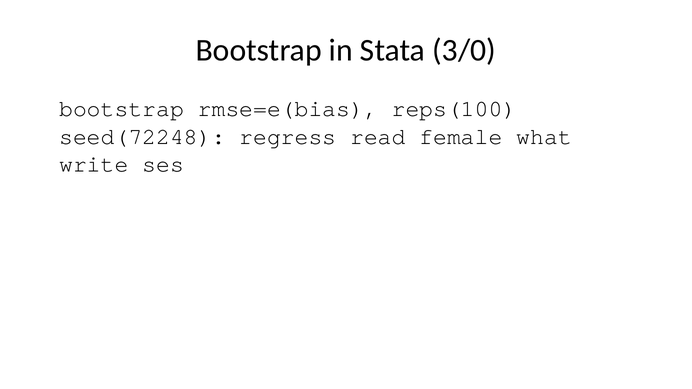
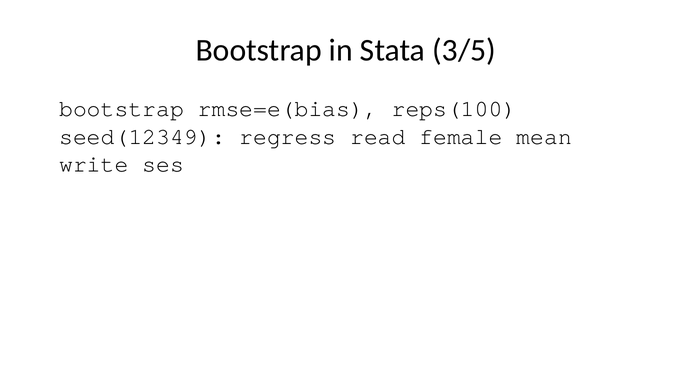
3/0: 3/0 -> 3/5
seed(72248: seed(72248 -> seed(12349
what: what -> mean
